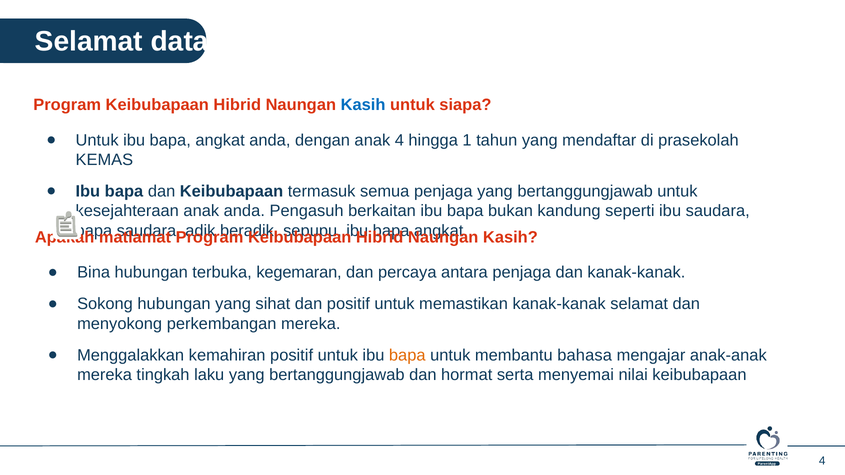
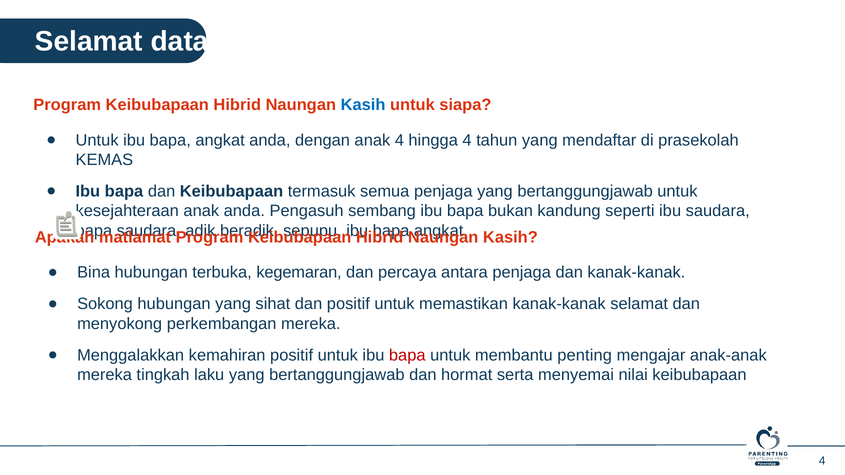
hingga 1: 1 -> 4
berkaitan: berkaitan -> sembang
bapa at (407, 355) colour: orange -> red
bahasa: bahasa -> penting
